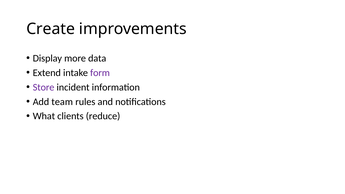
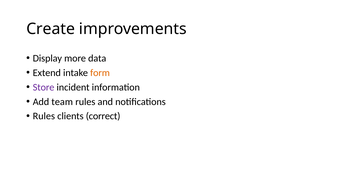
form colour: purple -> orange
What at (44, 116): What -> Rules
reduce: reduce -> correct
